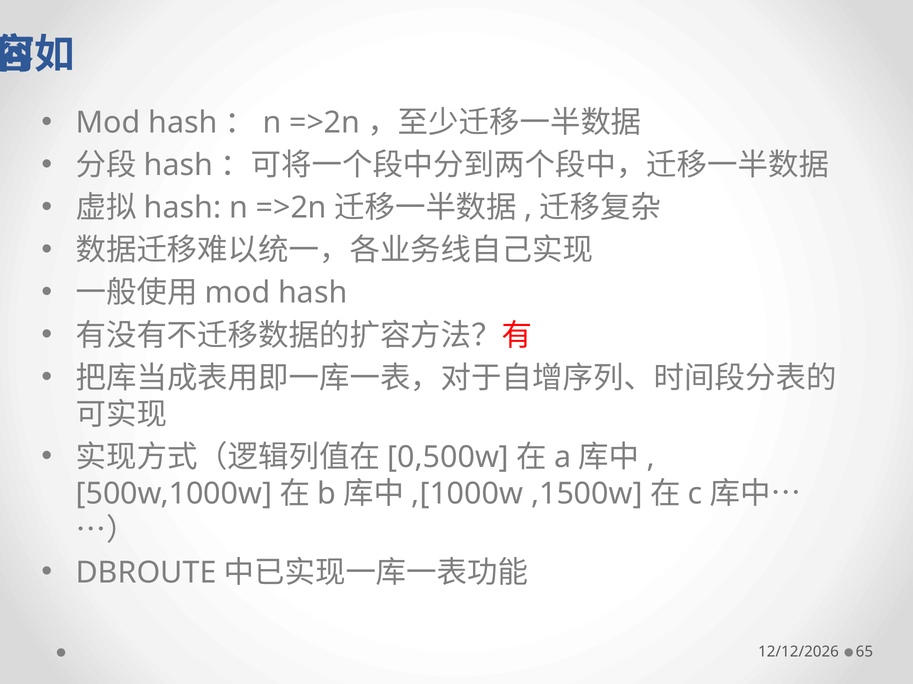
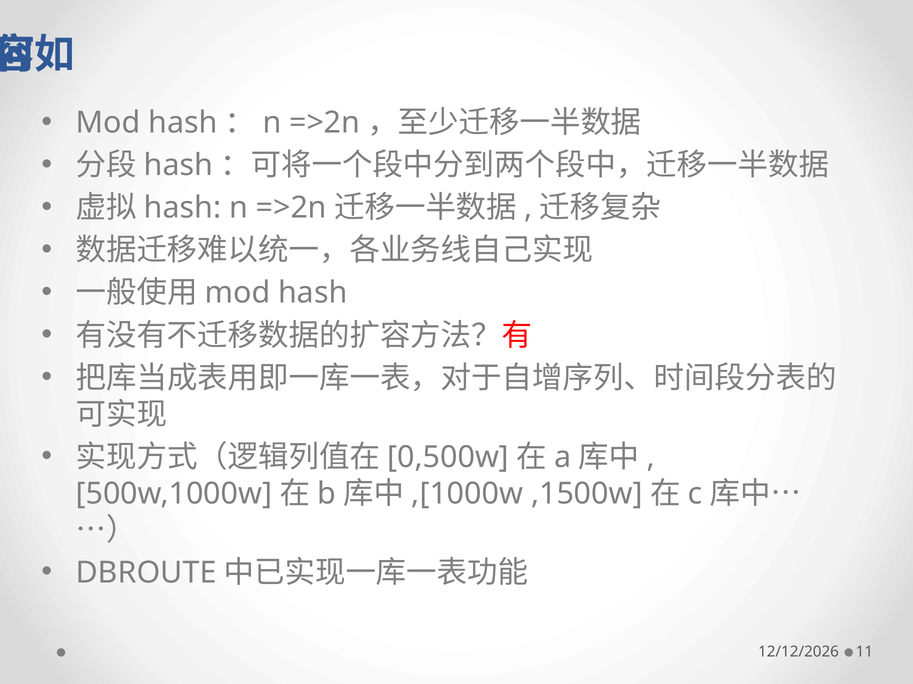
65: 65 -> 11
